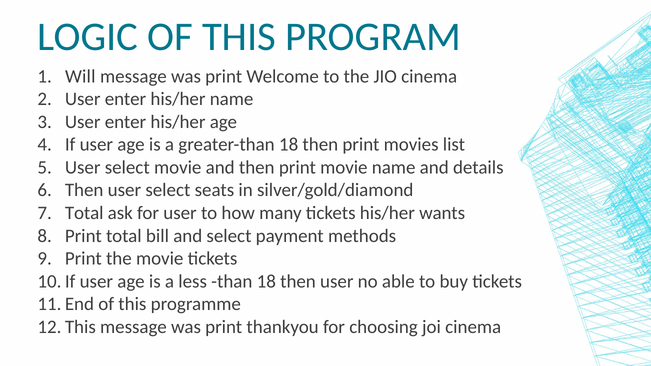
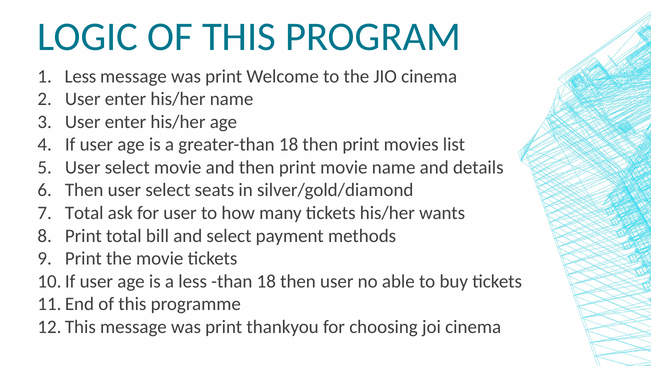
Will at (80, 76): Will -> Less
